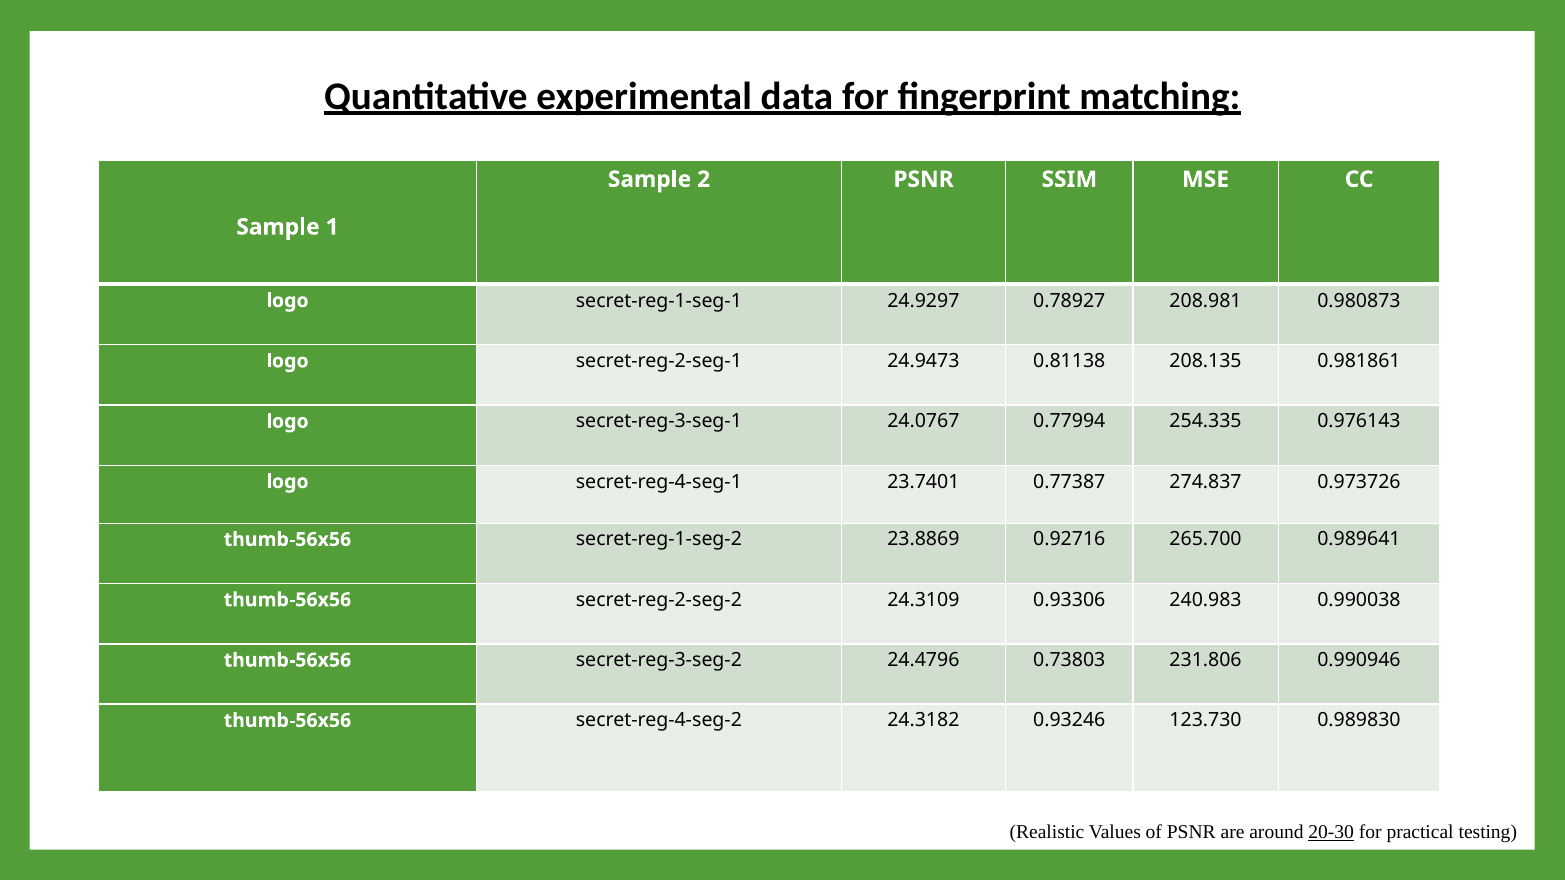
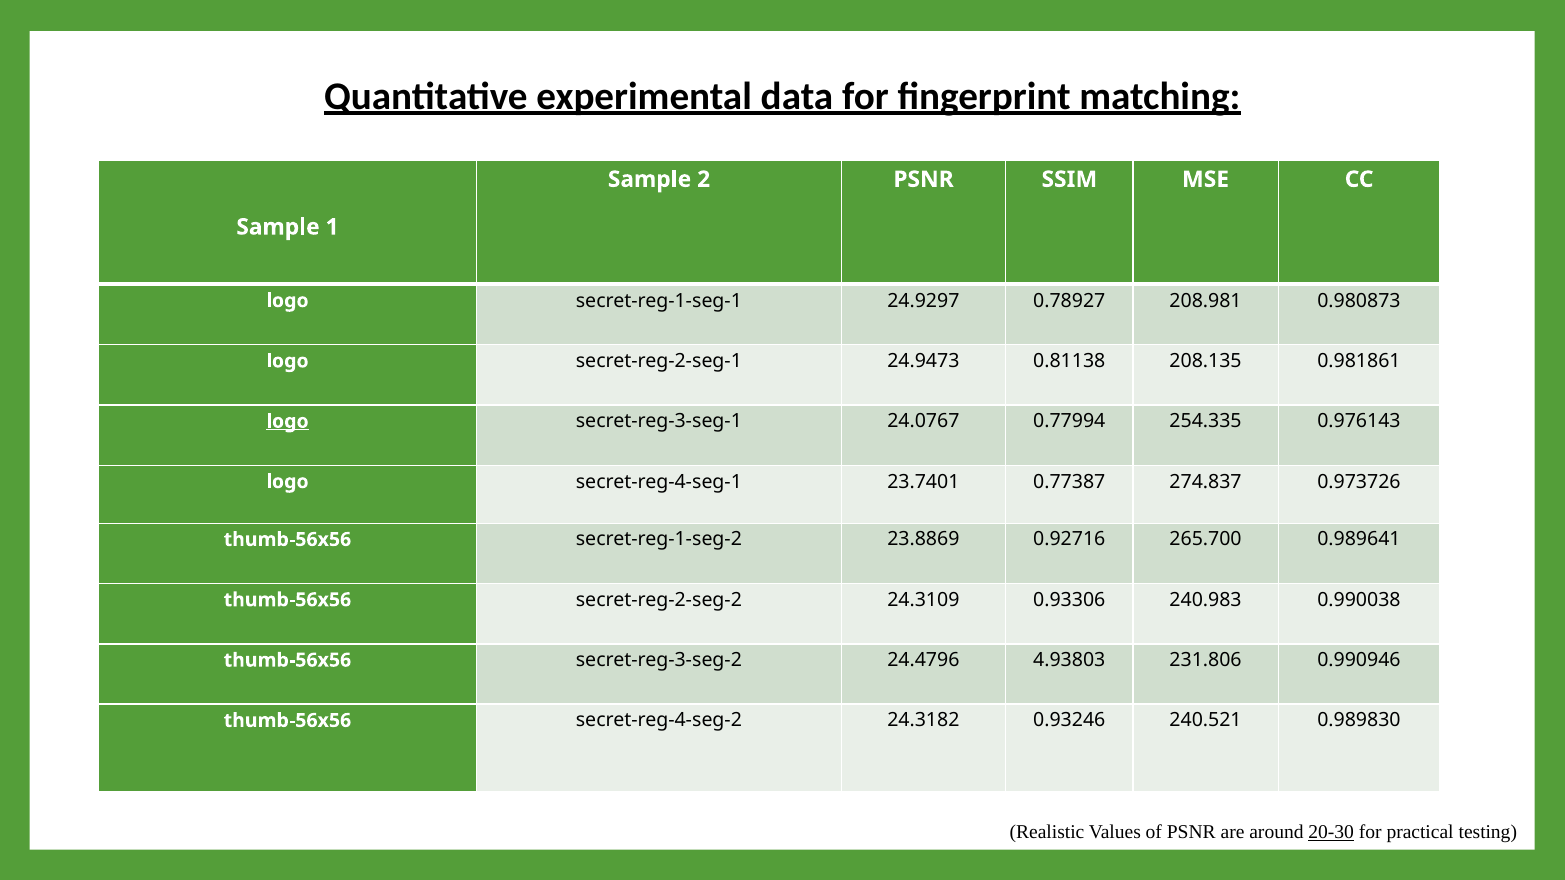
logo at (287, 421) underline: none -> present
0.73803: 0.73803 -> 4.93803
123.730: 123.730 -> 240.521
